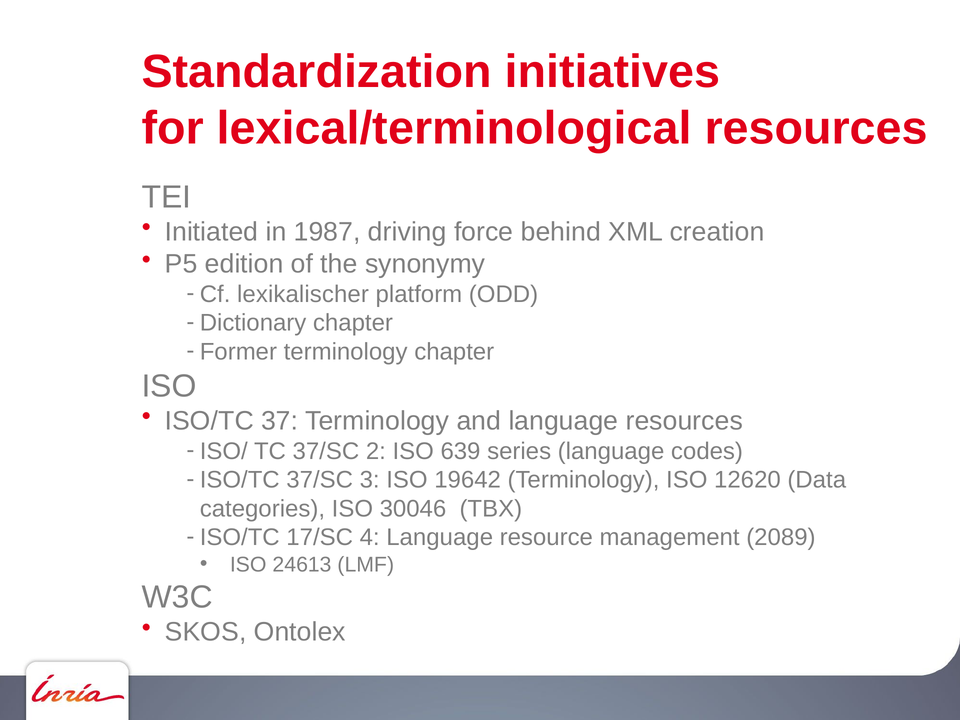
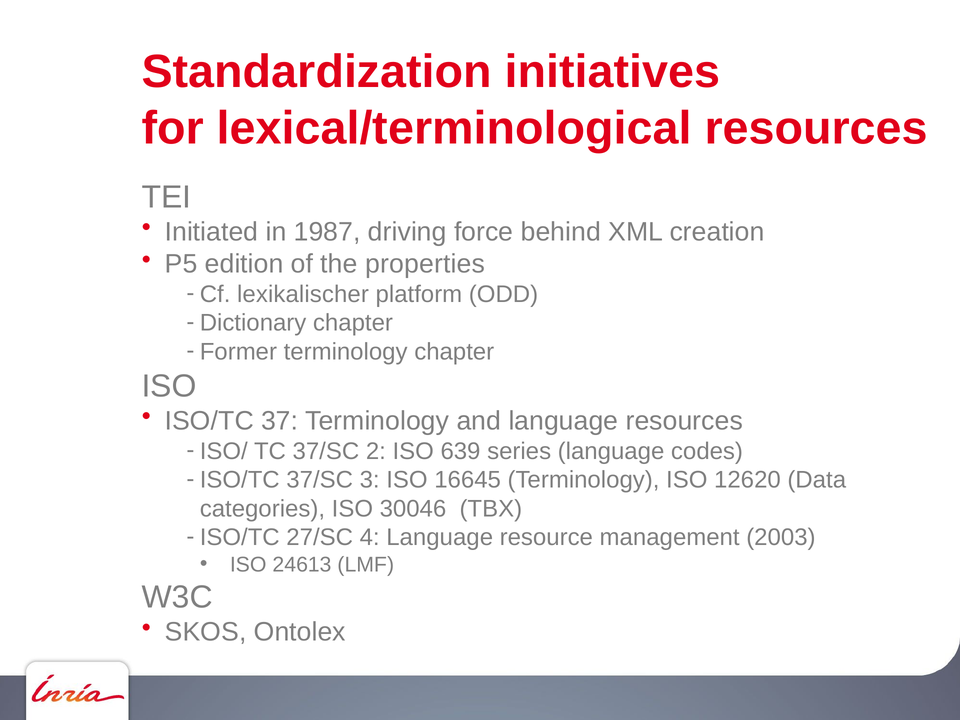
synonymy: synonymy -> properties
19642: 19642 -> 16645
17/SC: 17/SC -> 27/SC
2089: 2089 -> 2003
